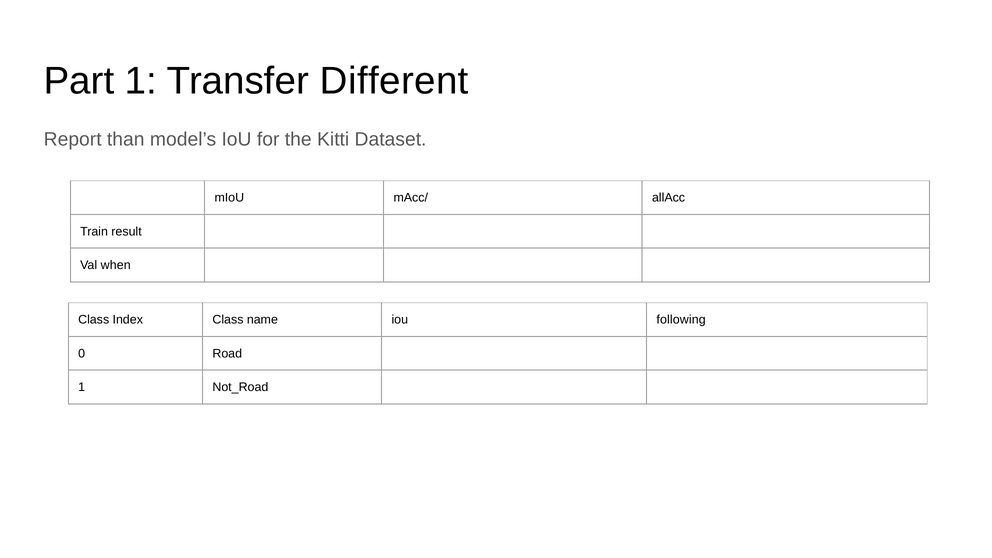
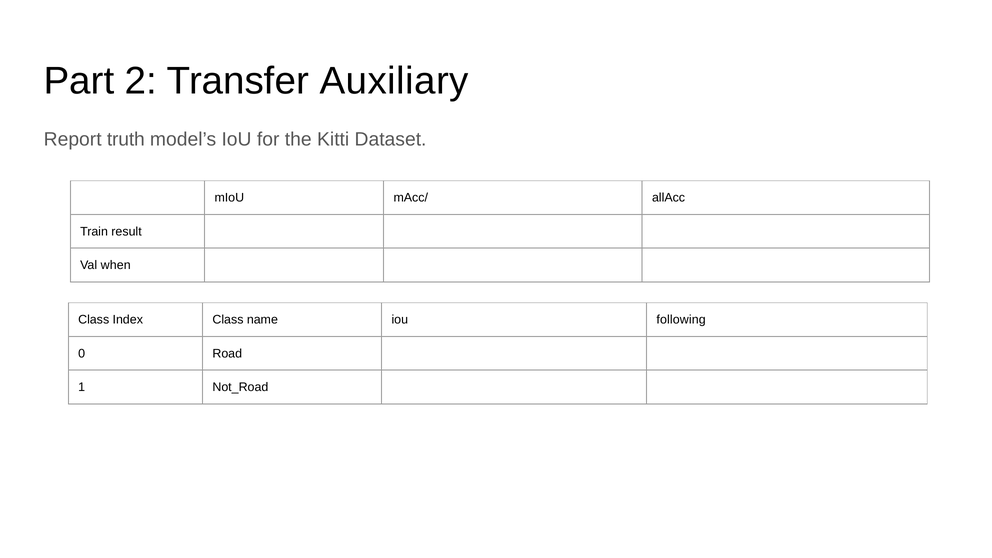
Part 1: 1 -> 2
Different: Different -> Auxiliary
than: than -> truth
